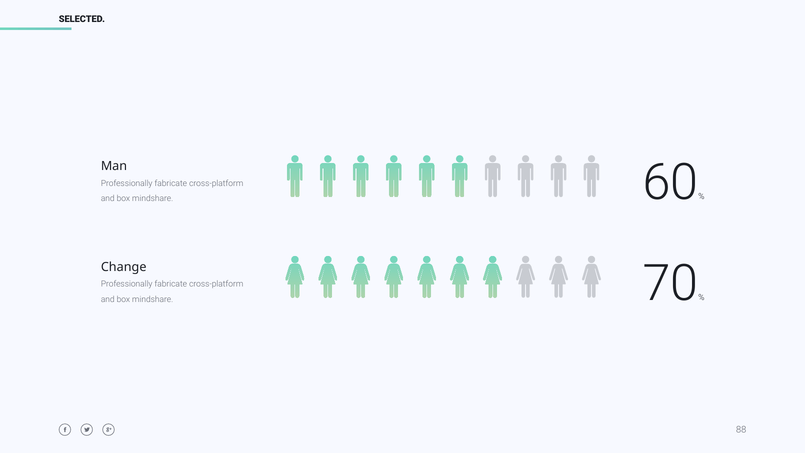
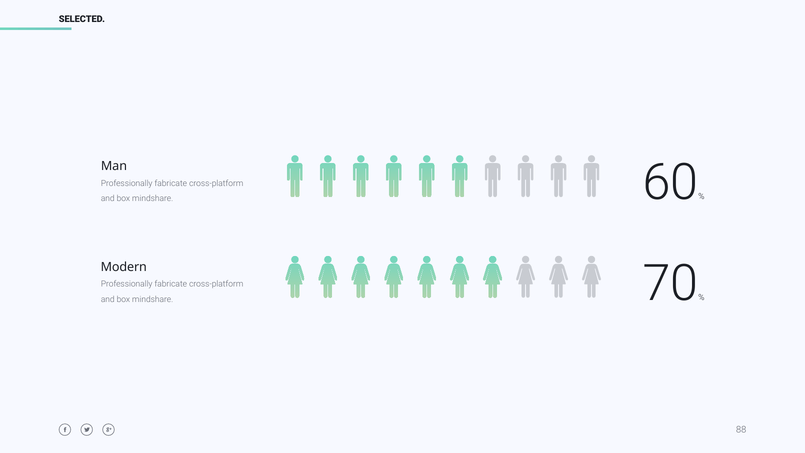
Change: Change -> Modern
